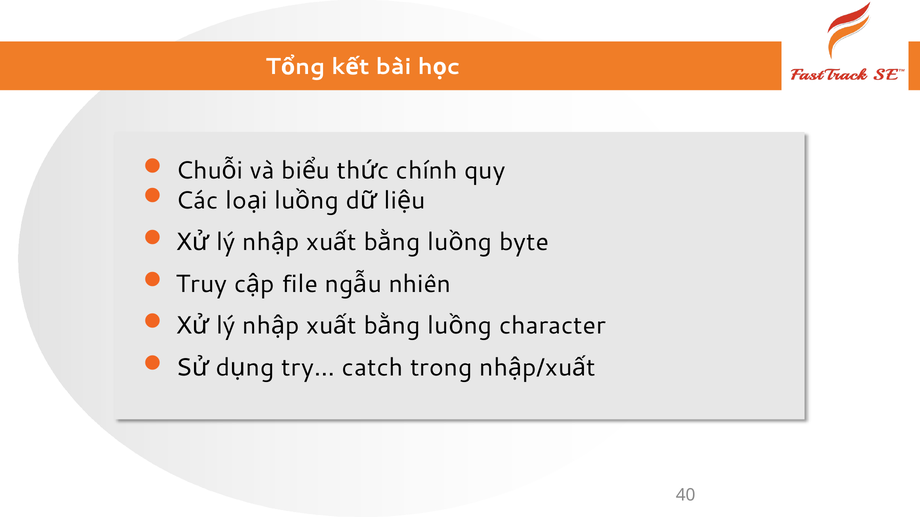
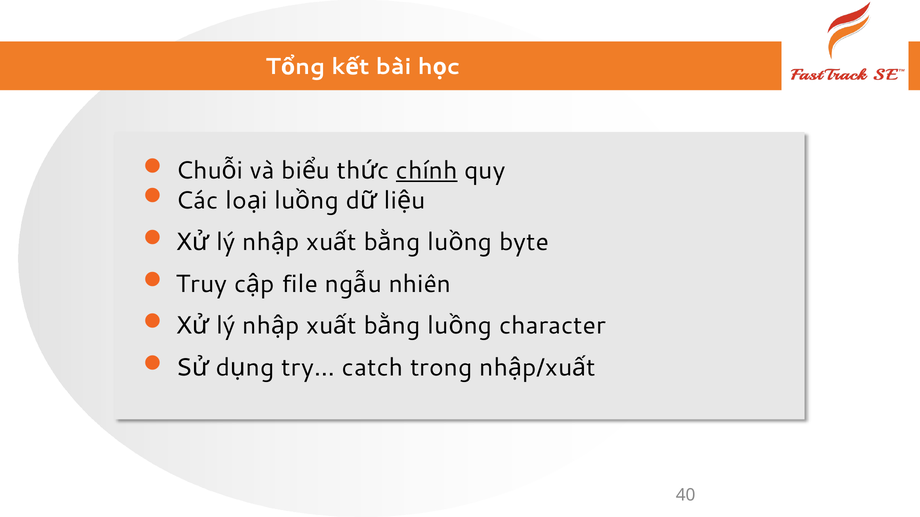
chính underline: none -> present
